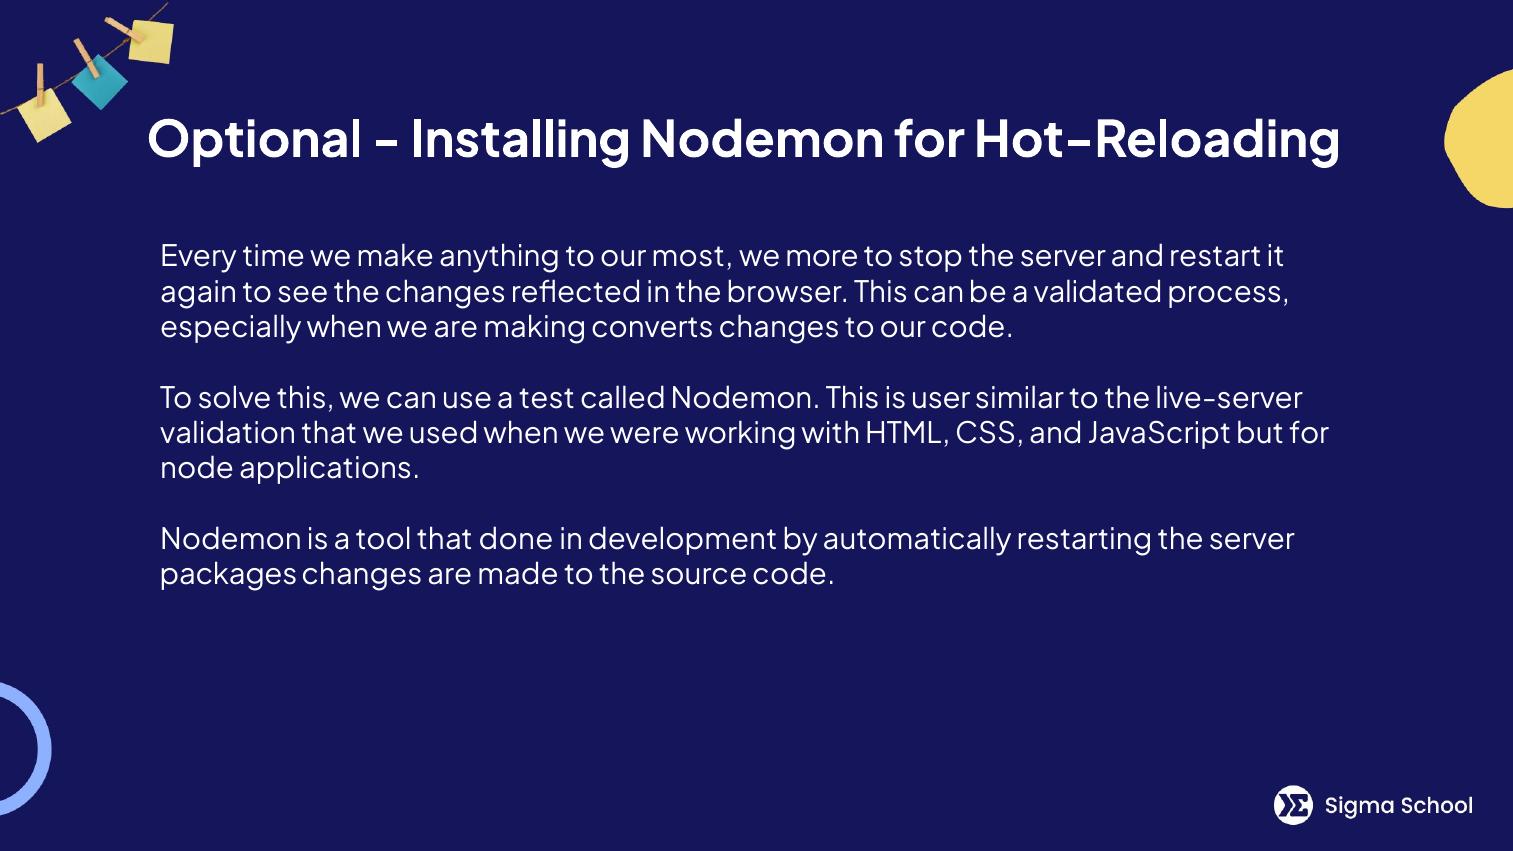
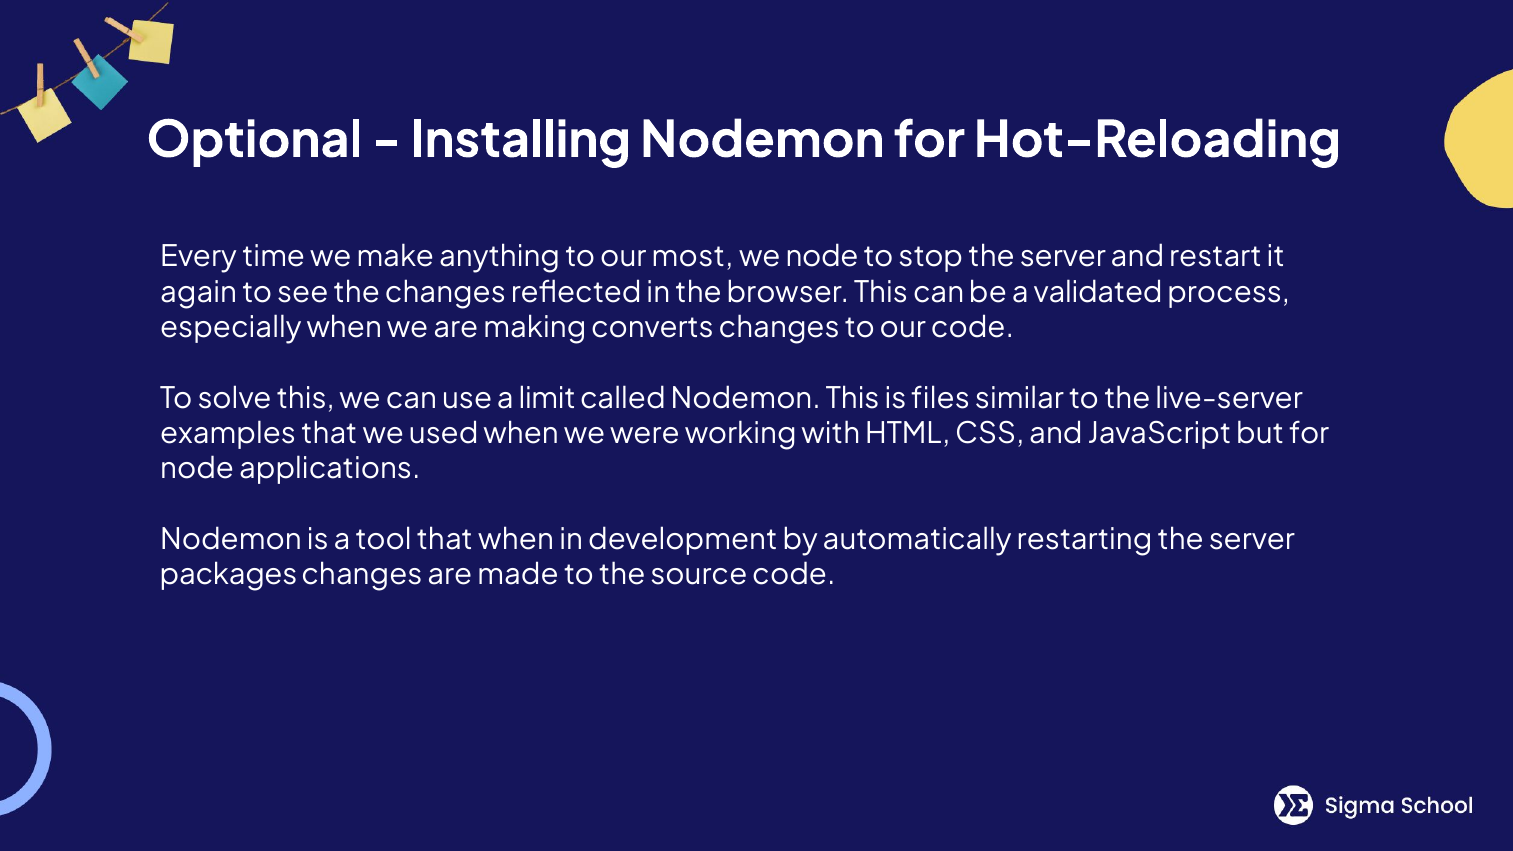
we more: more -> node
test: test -> limit
user: user -> files
validation: validation -> examples
that done: done -> when
